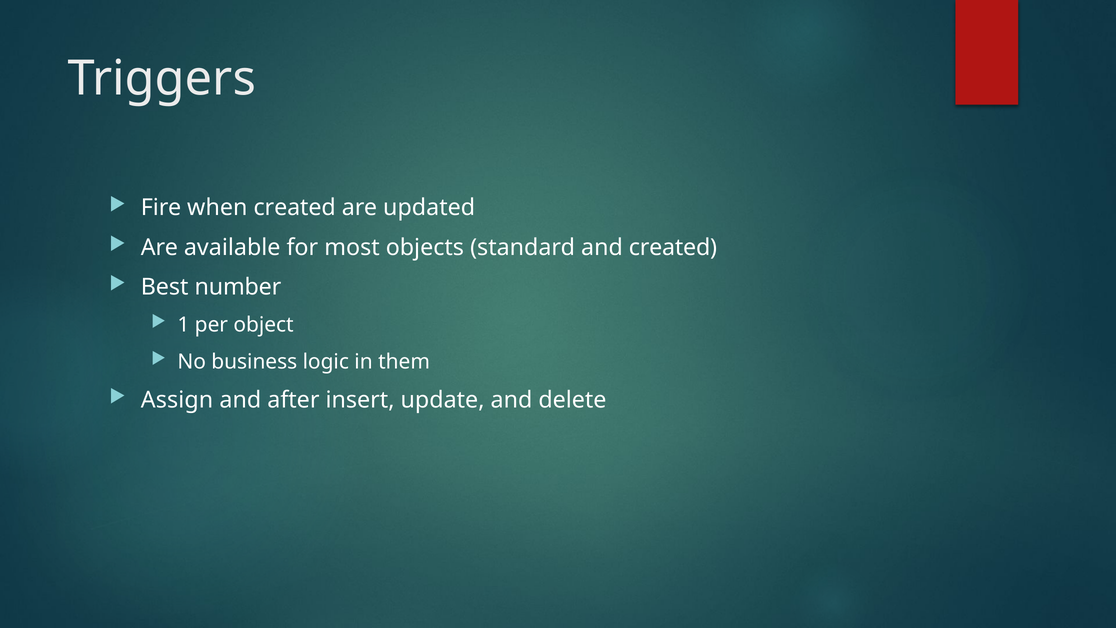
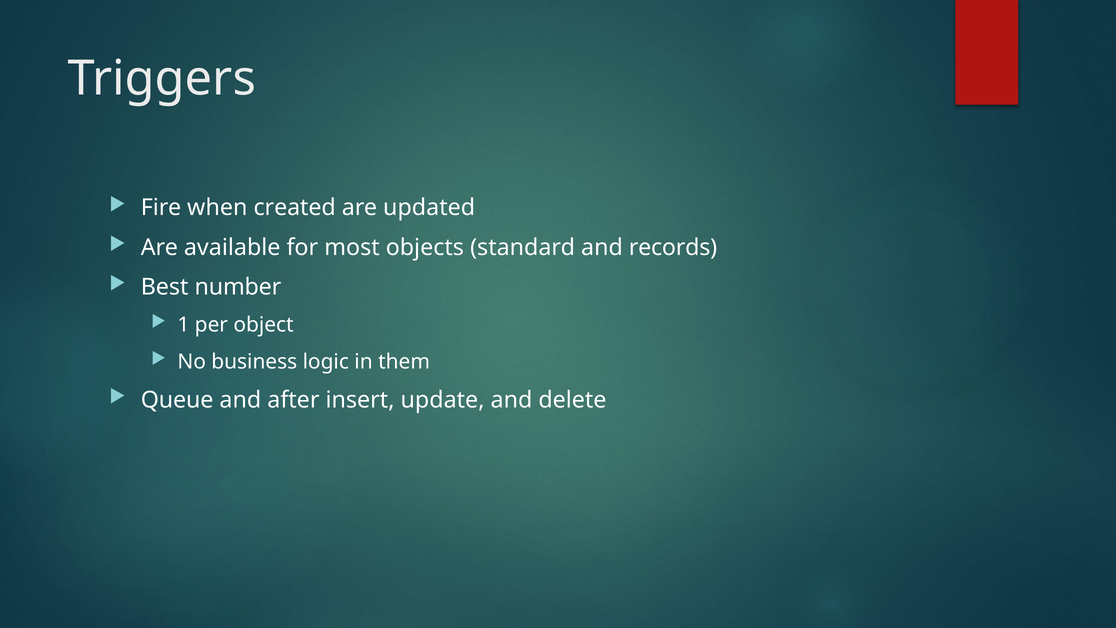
and created: created -> records
Assign: Assign -> Queue
